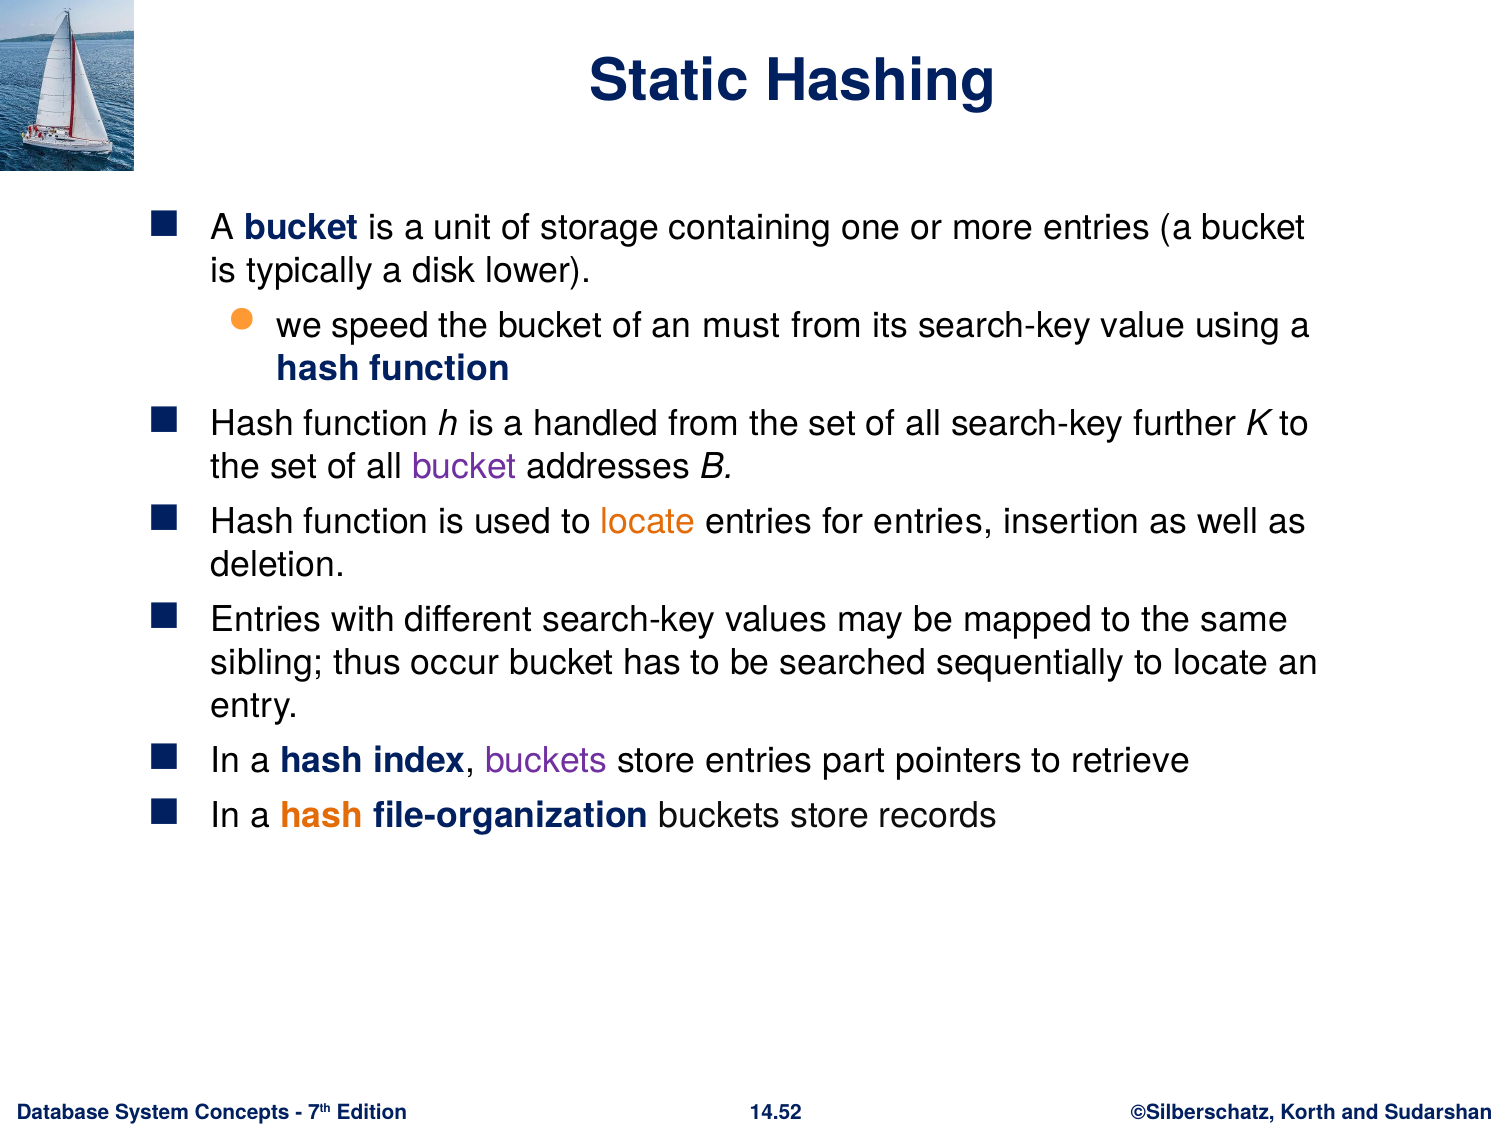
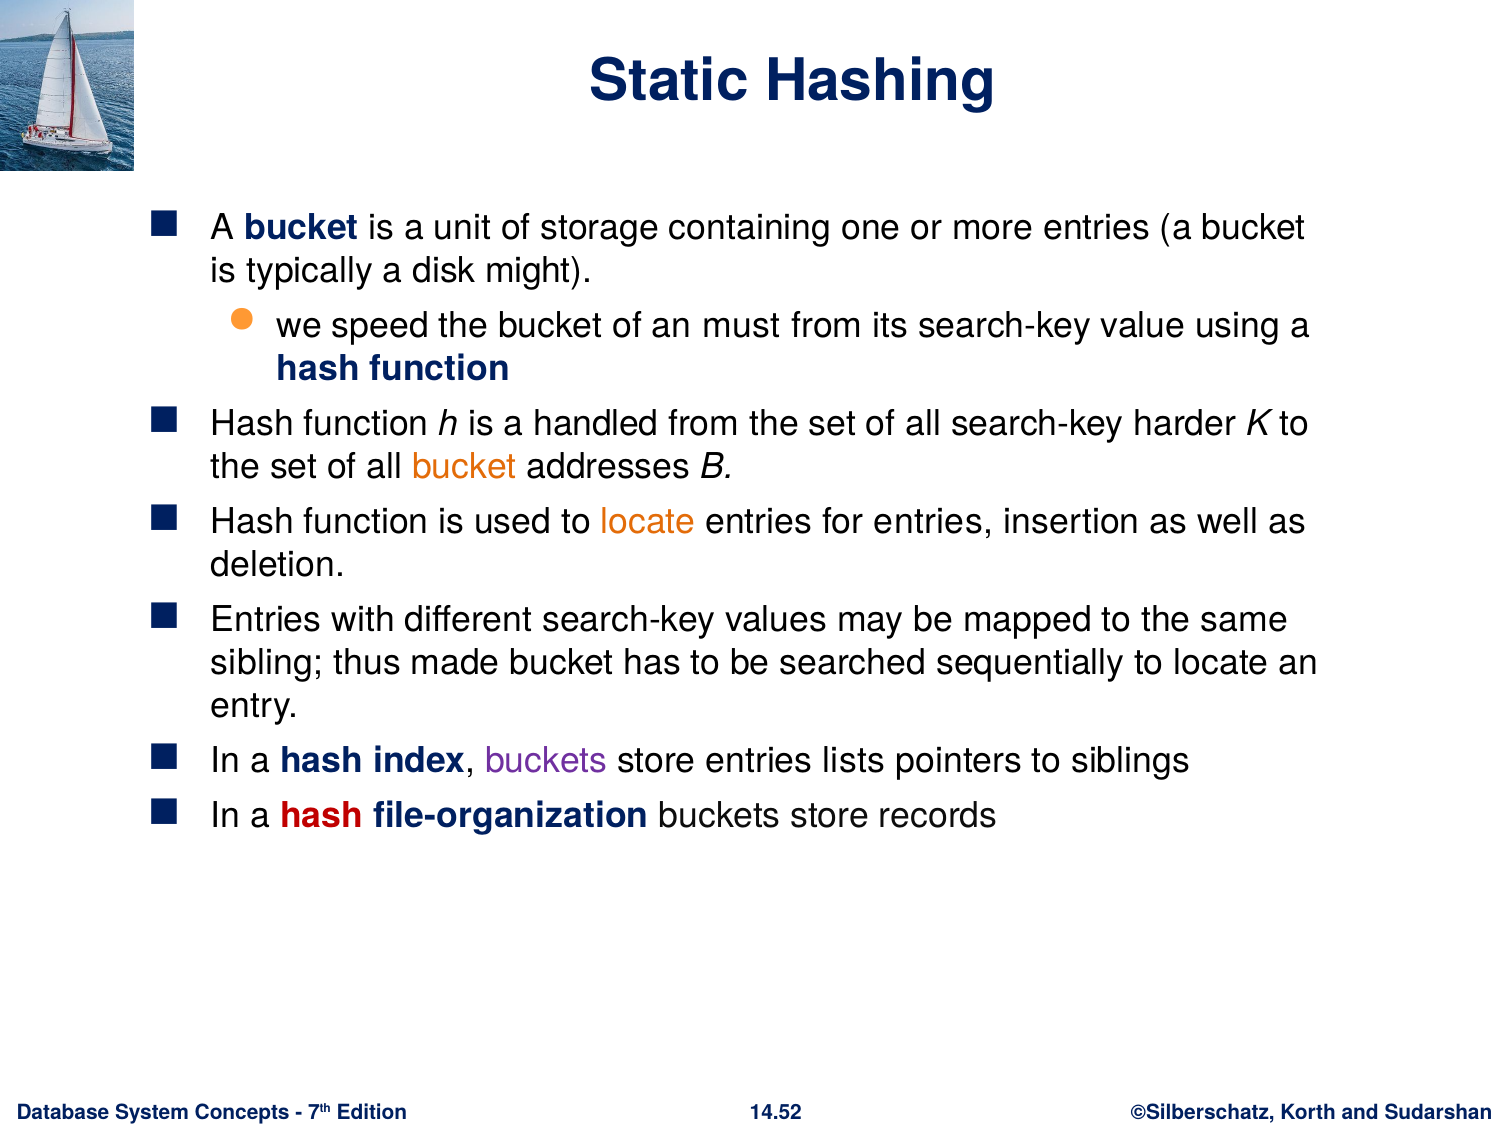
lower: lower -> might
further: further -> harder
bucket at (464, 467) colour: purple -> orange
occur: occur -> made
part: part -> lists
retrieve: retrieve -> siblings
hash at (322, 816) colour: orange -> red
